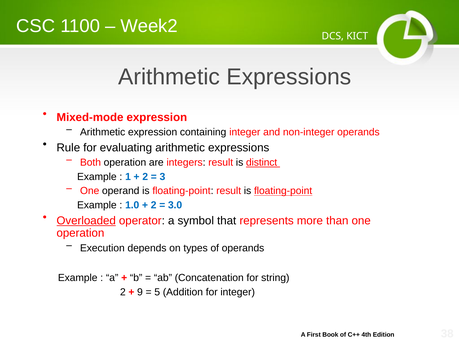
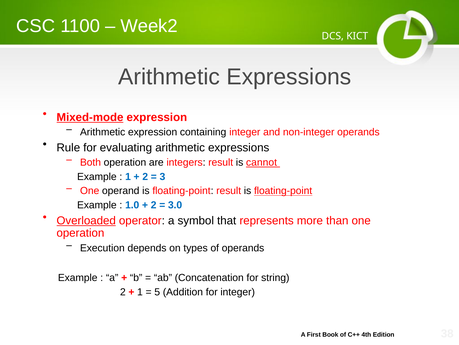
Mixed-mode underline: none -> present
distinct: distinct -> cannot
9 at (140, 291): 9 -> 1
